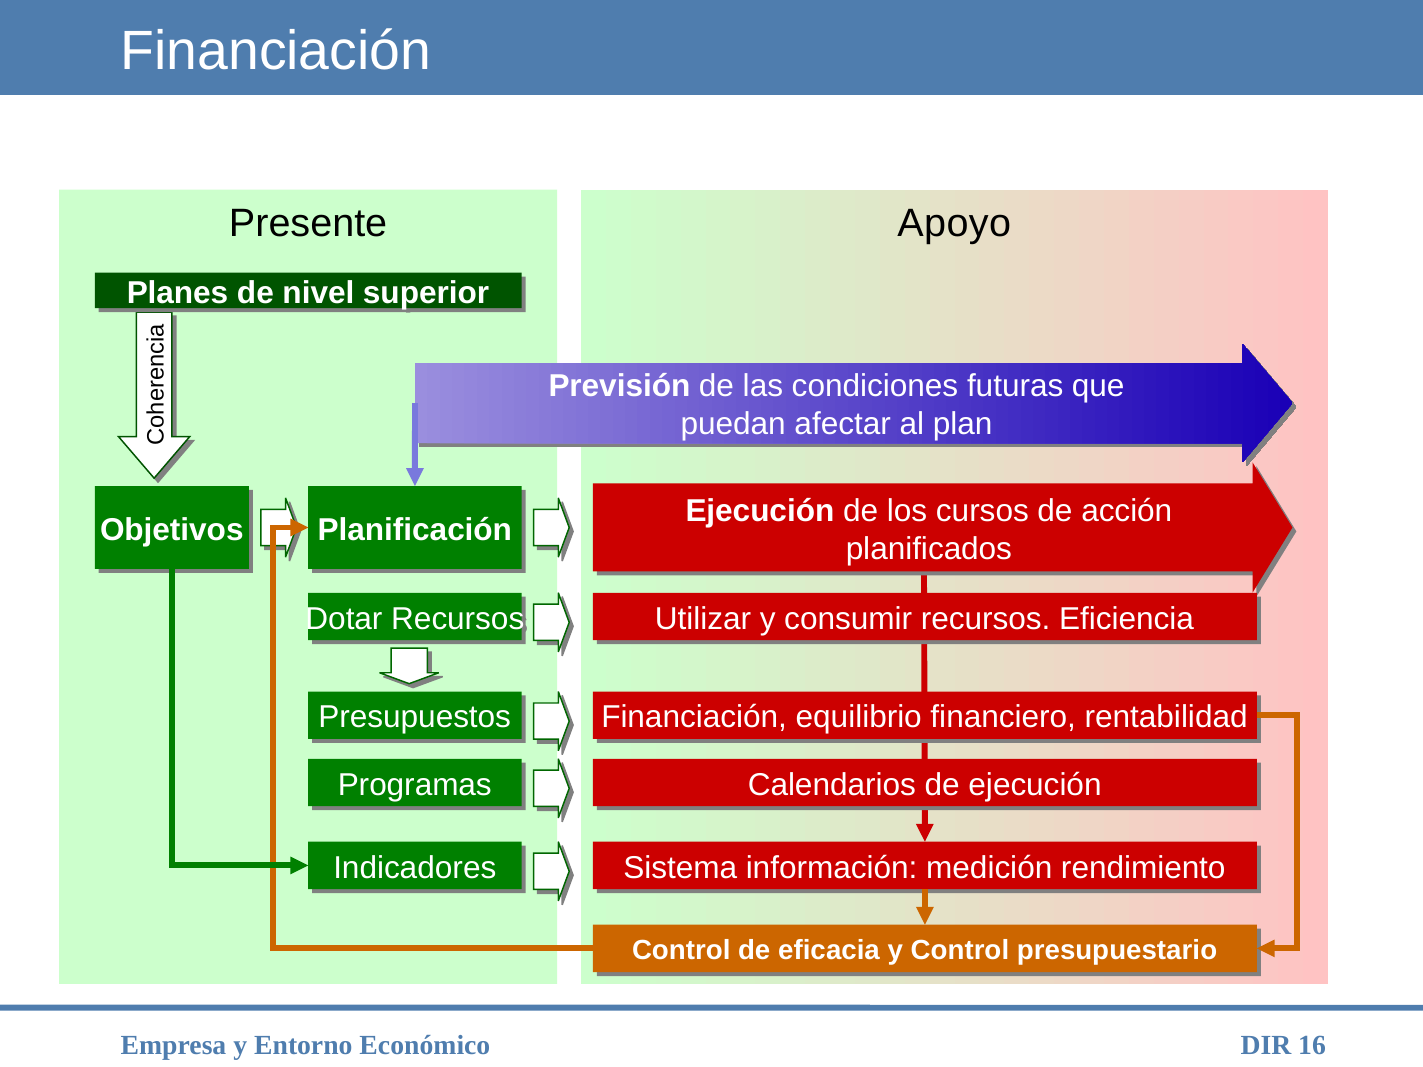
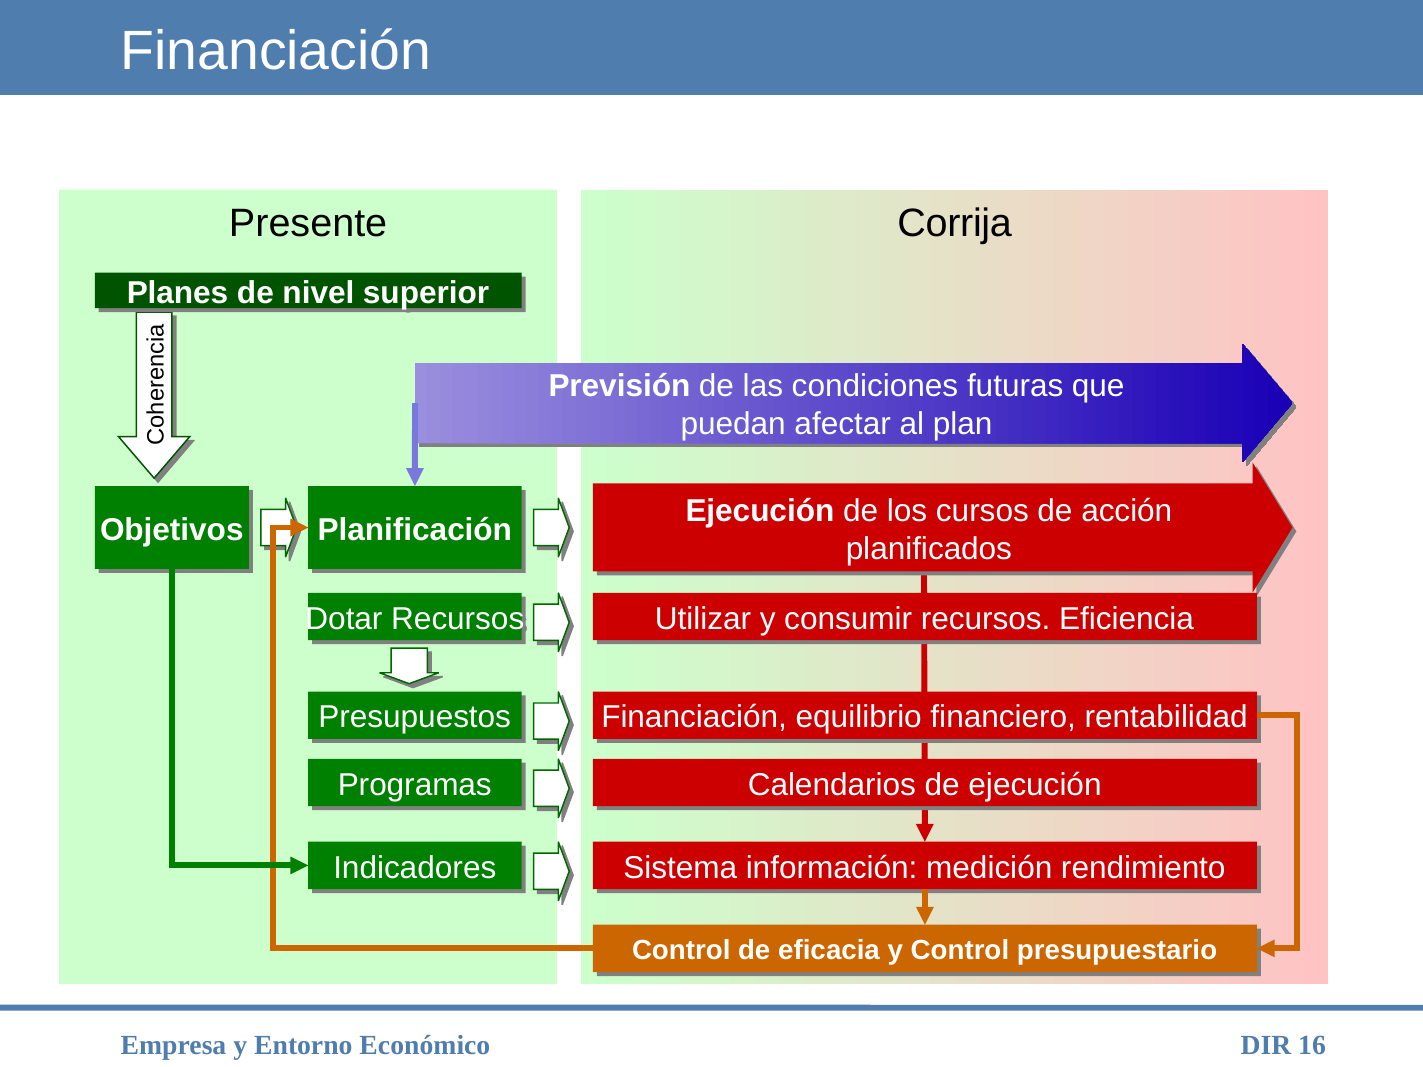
Apoyo: Apoyo -> Corrija
